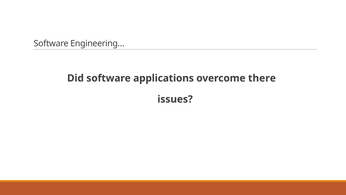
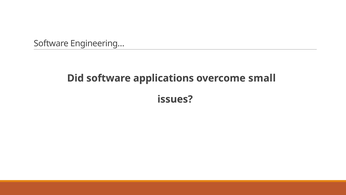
there: there -> small
